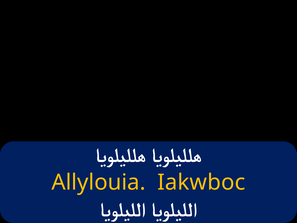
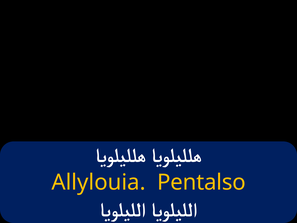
Iakwboc: Iakwboc -> Pentalso
